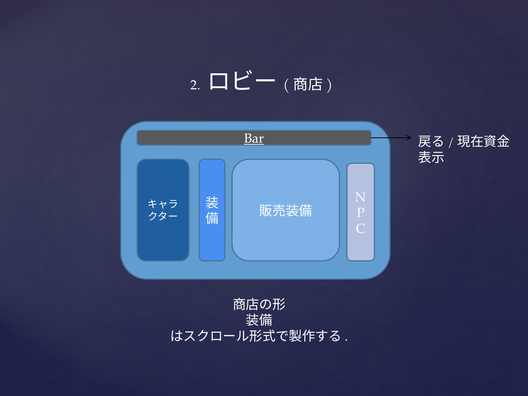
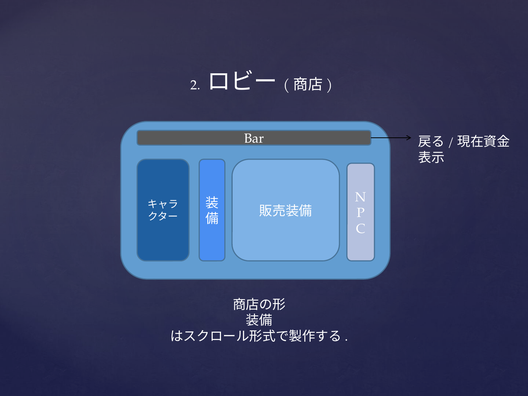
Bar underline: present -> none
